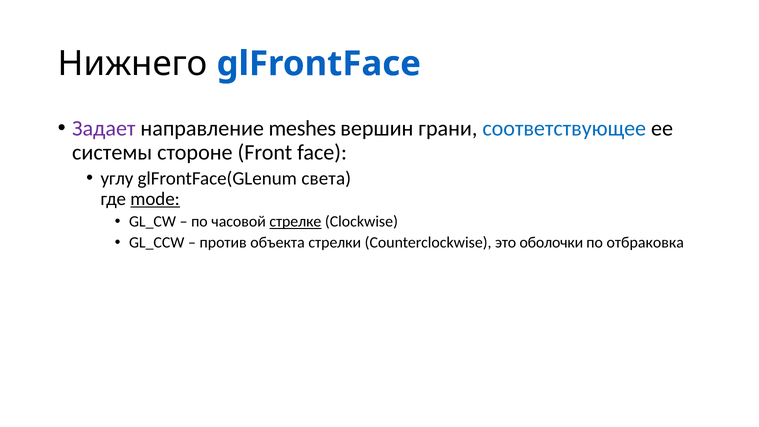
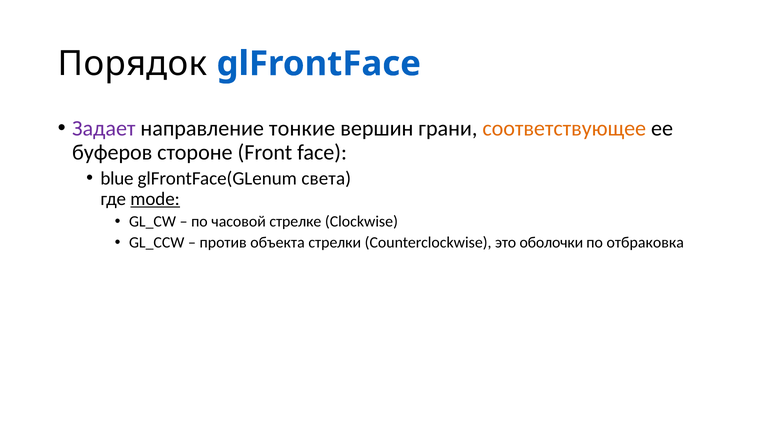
Нижнего: Нижнего -> Порядок
meshes: meshes -> тонкие
соответствующее colour: blue -> orange
системы: системы -> буферов
углу: углу -> blue
стрелке underline: present -> none
